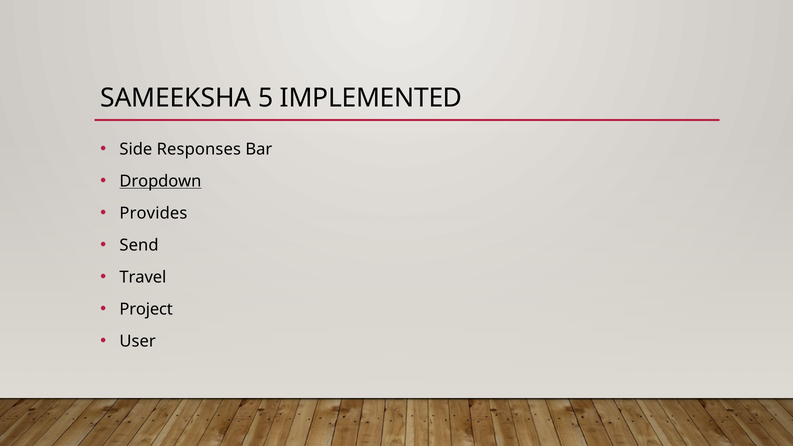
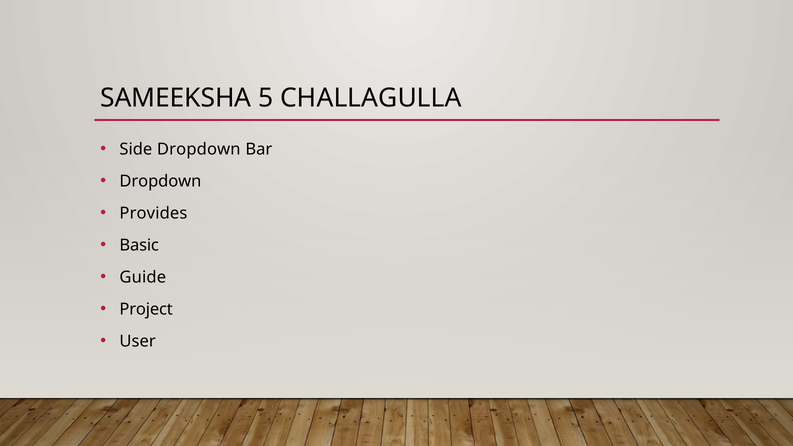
IMPLEMENTED: IMPLEMENTED -> CHALLAGULLA
Side Responses: Responses -> Dropdown
Dropdown at (160, 181) underline: present -> none
Send: Send -> Basic
Travel: Travel -> Guide
